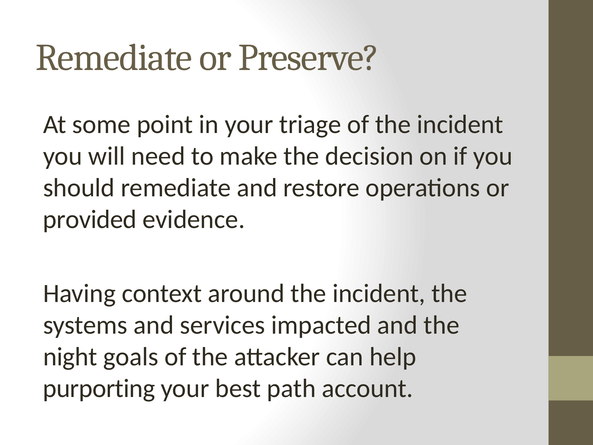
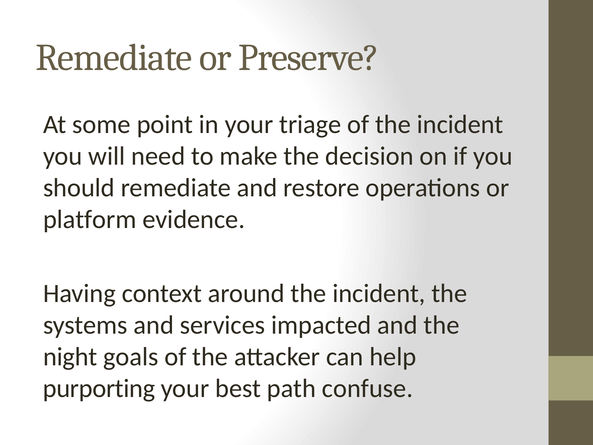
provided: provided -> platform
account: account -> confuse
